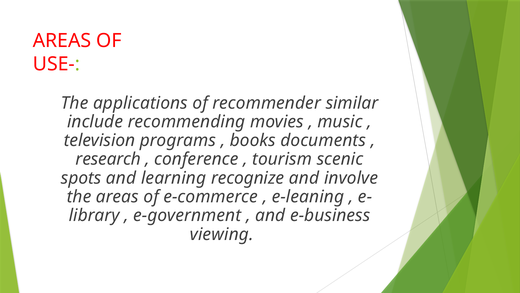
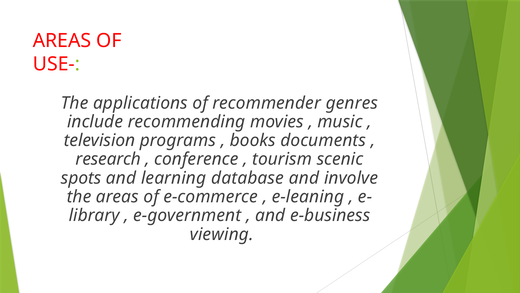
similar: similar -> genres
recognize: recognize -> database
